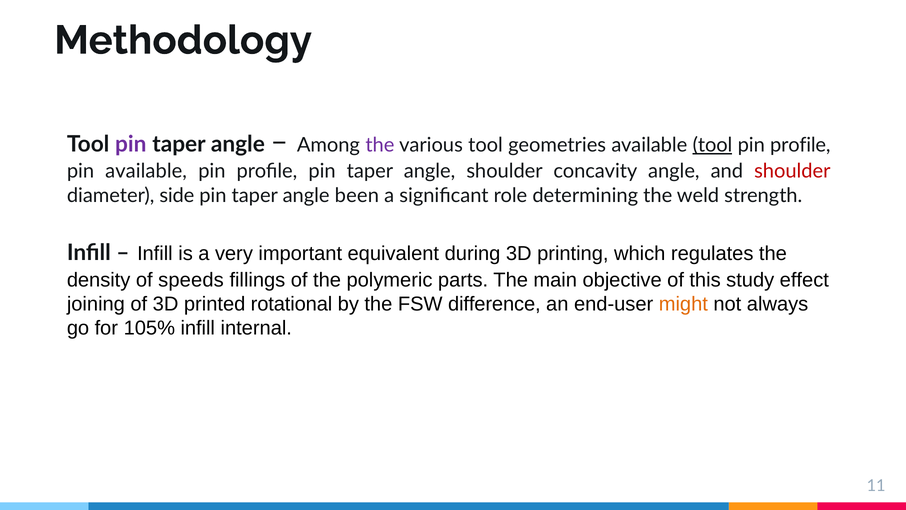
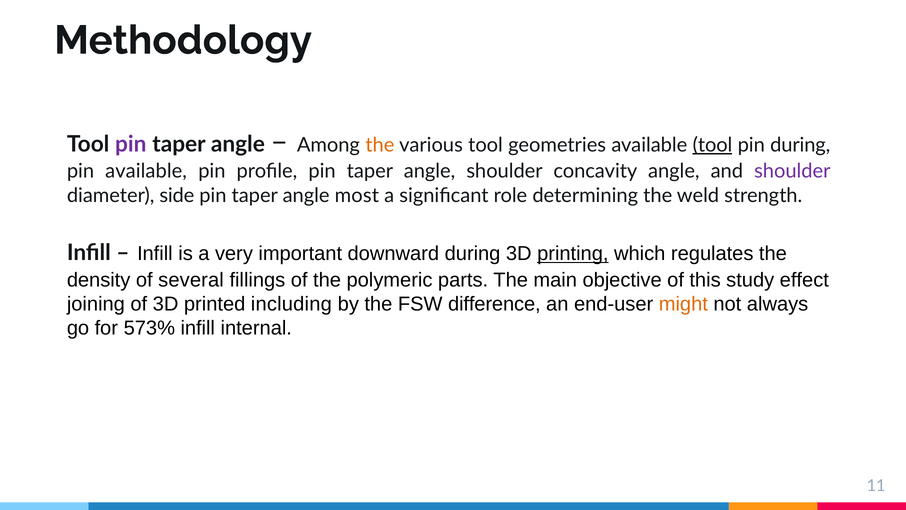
the at (380, 145) colour: purple -> orange
profile at (800, 145): profile -> during
shoulder at (792, 171) colour: red -> purple
been: been -> most
equivalent: equivalent -> downward
printing underline: none -> present
speeds: speeds -> several
rotational: rotational -> including
105%: 105% -> 573%
